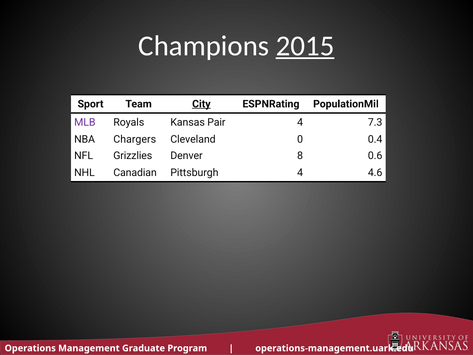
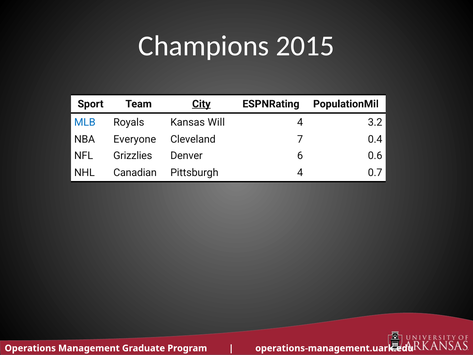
2015 underline: present -> none
MLB colour: purple -> blue
Pair: Pair -> Will
7.3: 7.3 -> 3.2
Chargers: Chargers -> Everyone
0: 0 -> 7
8: 8 -> 6
4.6: 4.6 -> 0.7
